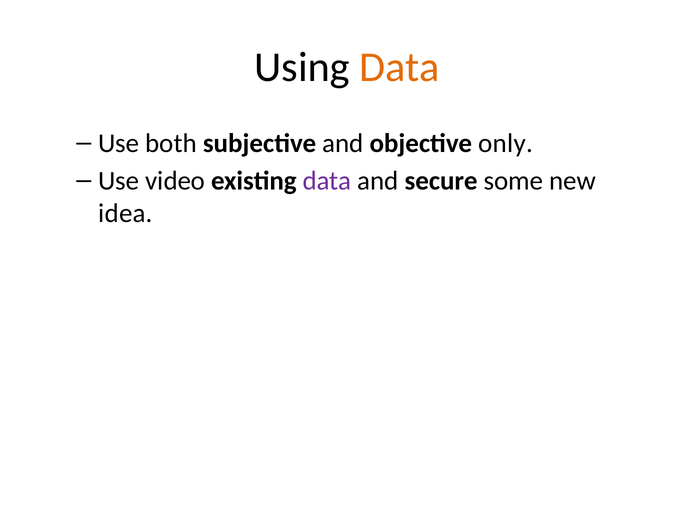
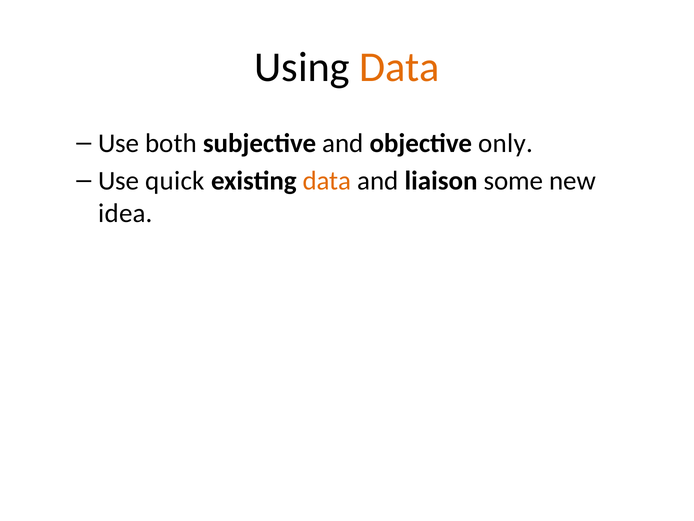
video: video -> quick
data at (327, 181) colour: purple -> orange
secure: secure -> liaison
